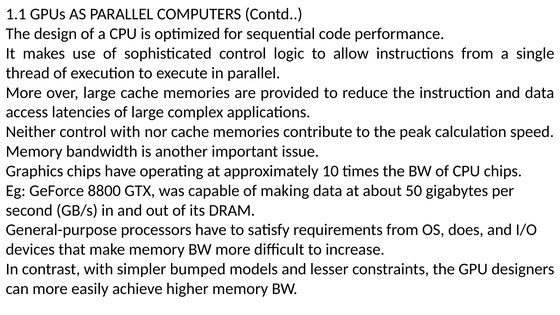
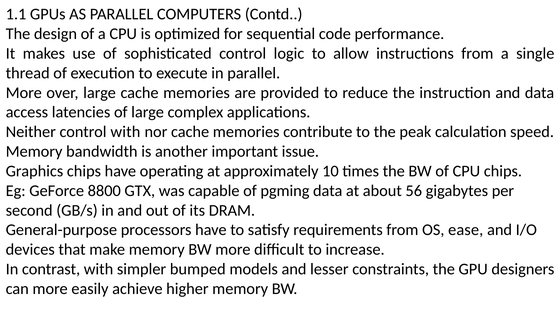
making: making -> pgming
50: 50 -> 56
does: does -> ease
